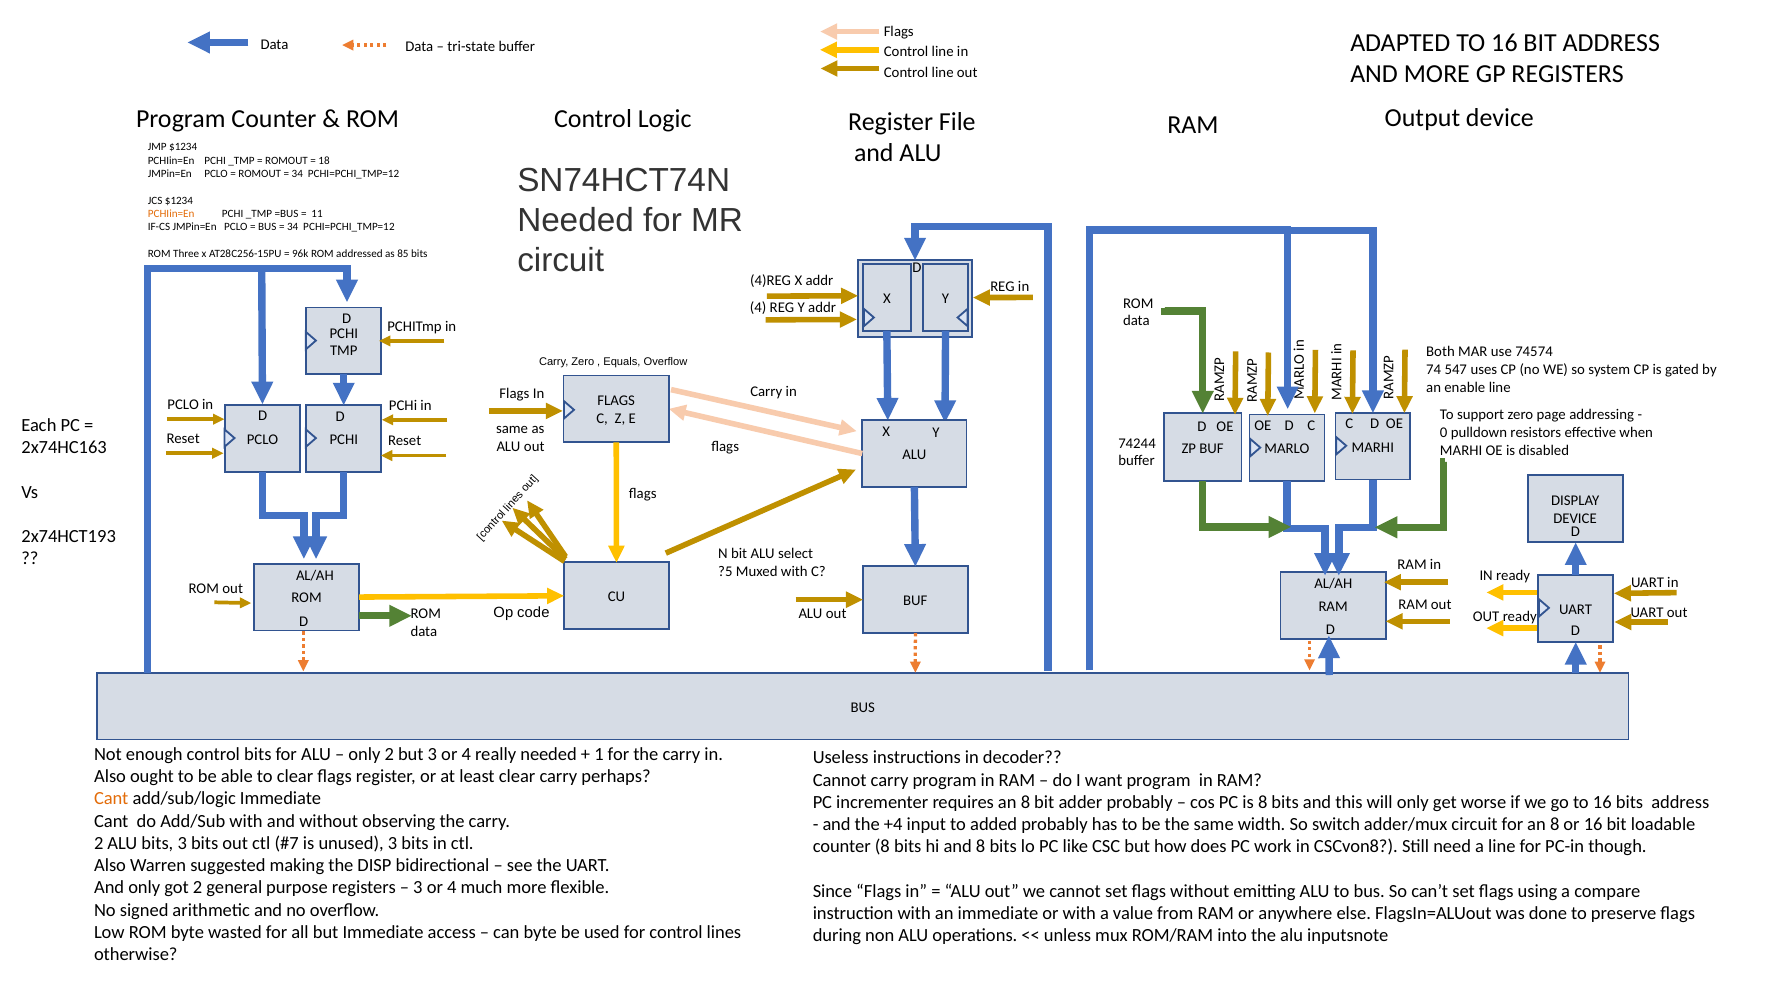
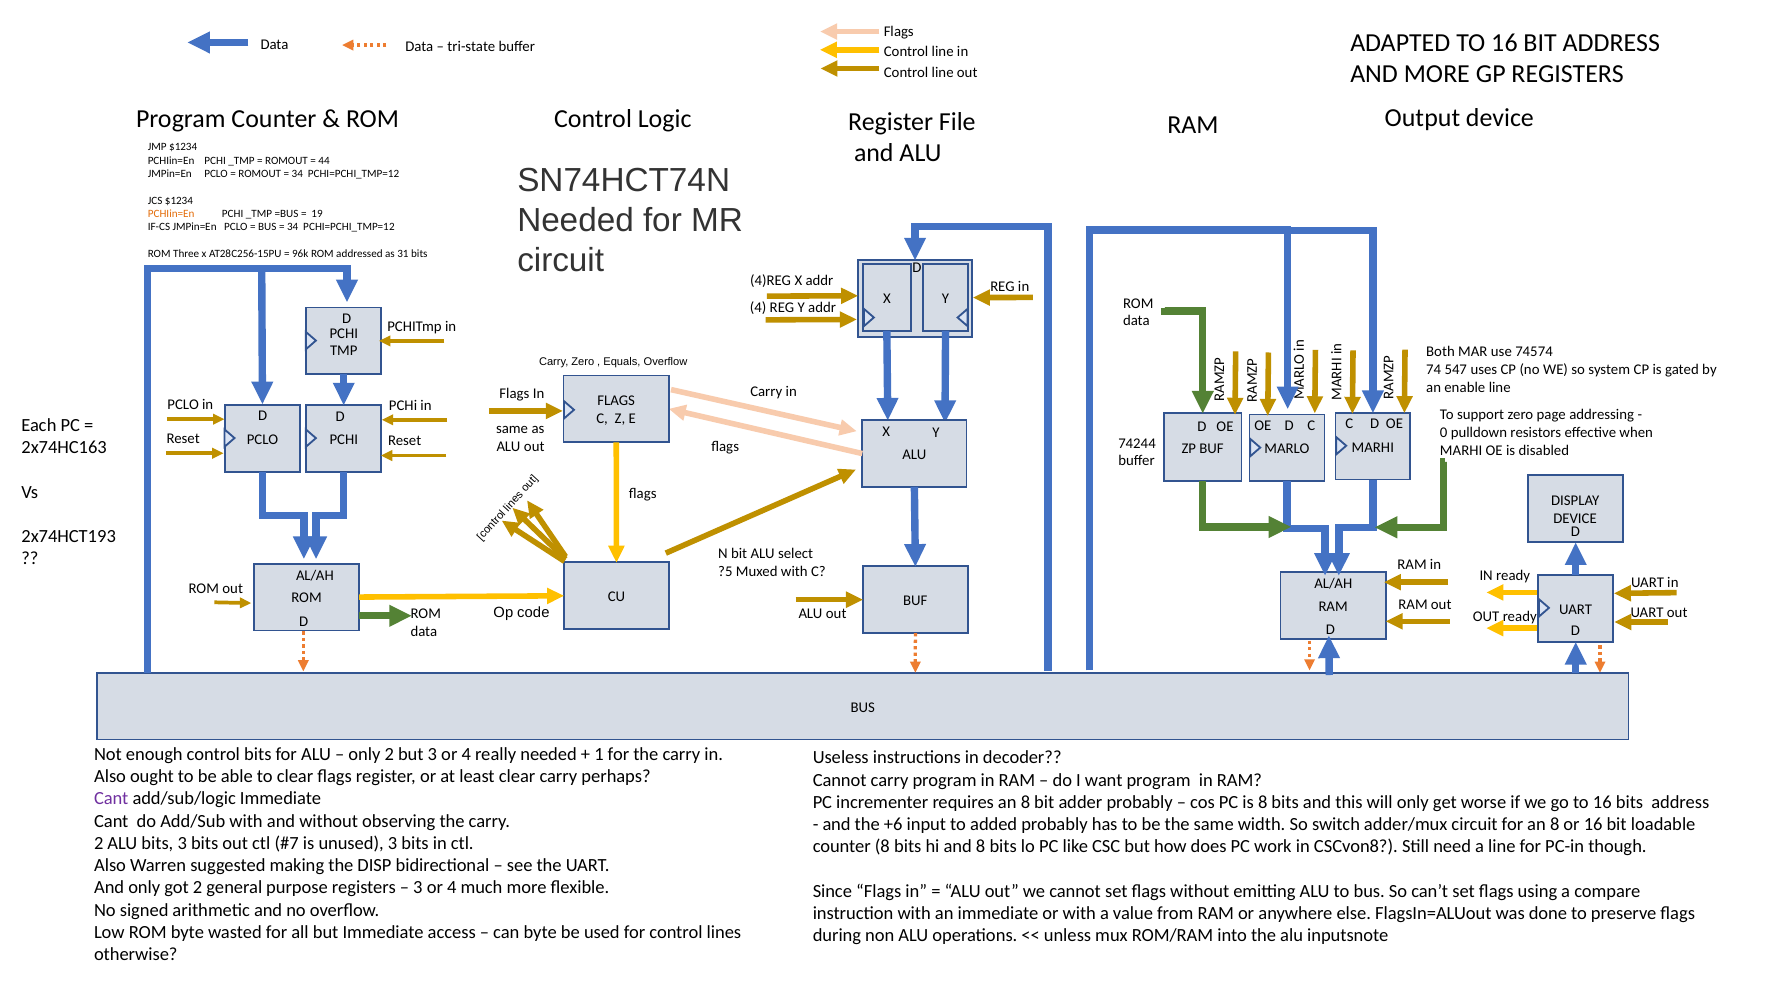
18: 18 -> 44
11: 11 -> 19
85: 85 -> 31
Cant at (111, 798) colour: orange -> purple
+4: +4 -> +6
